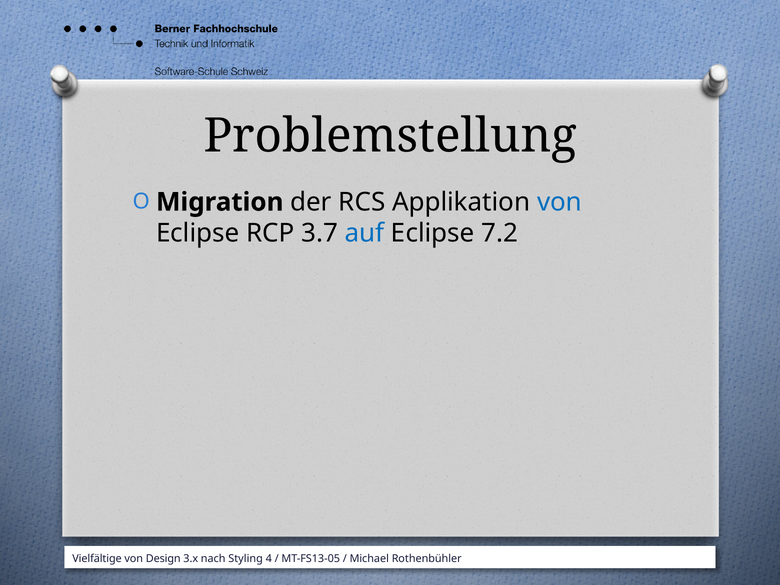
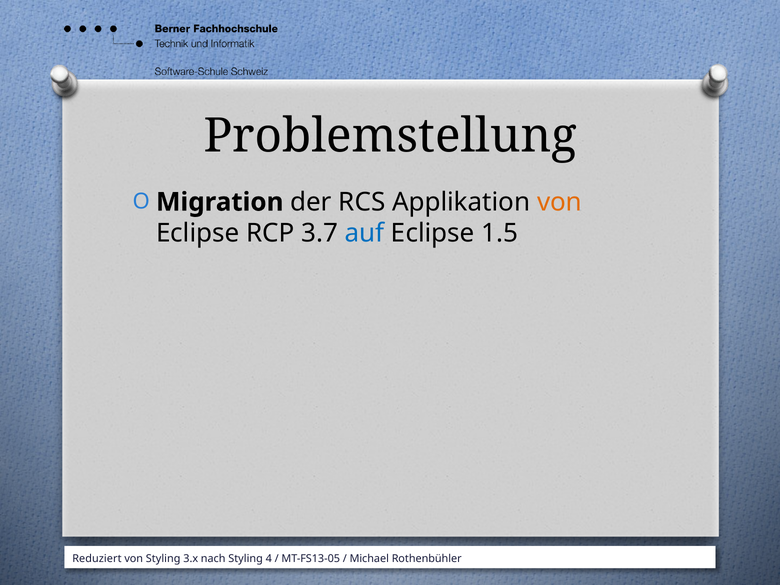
von at (560, 202) colour: blue -> orange
7.2: 7.2 -> 1.5
Vielfältige: Vielfältige -> Reduziert
von Design: Design -> Styling
